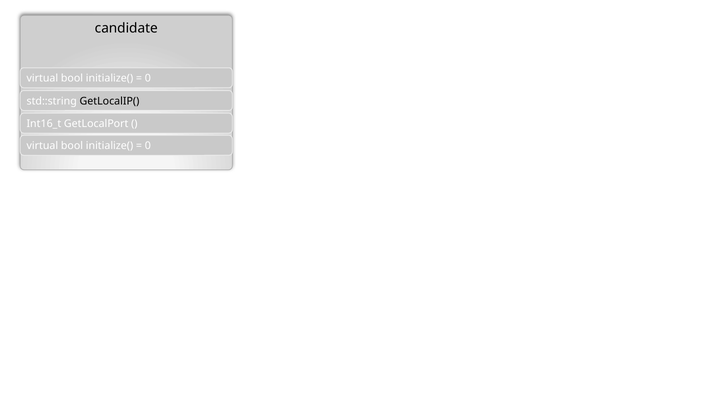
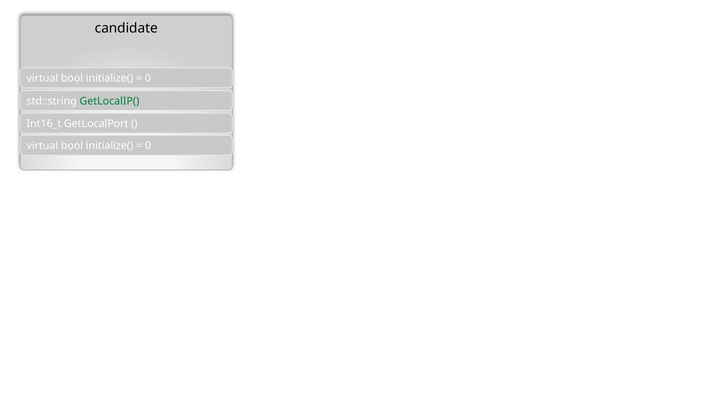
GetLocalIP( colour: black -> green
